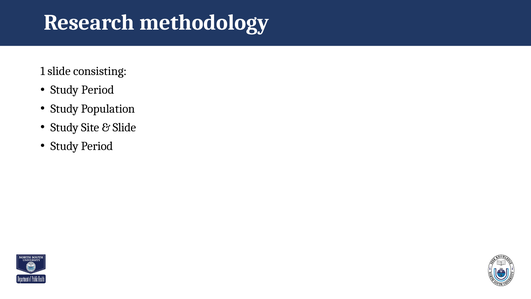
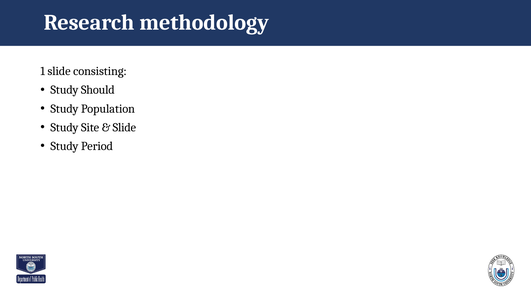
Period at (98, 90): Period -> Should
